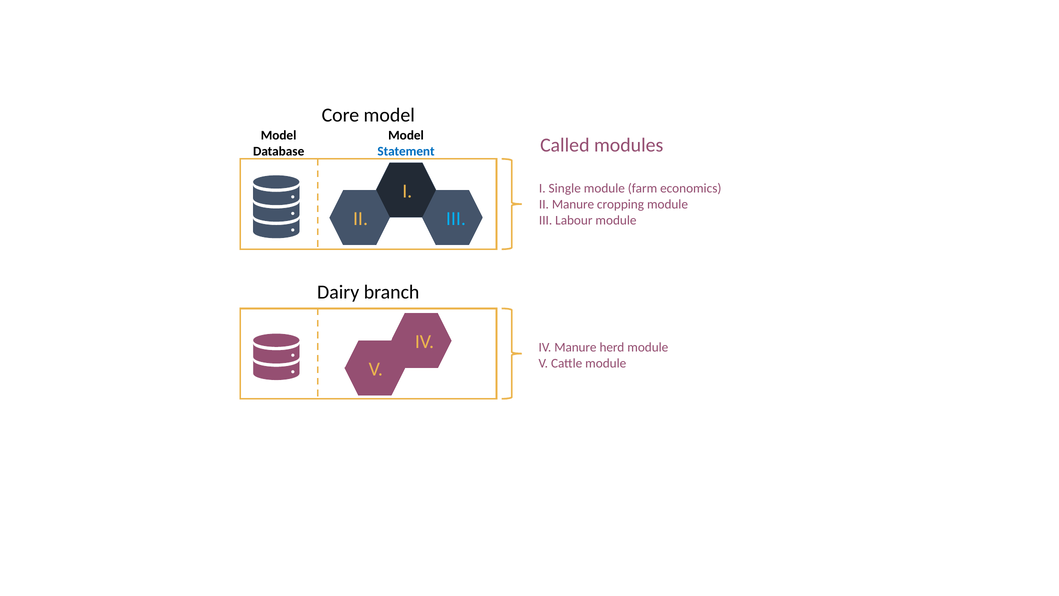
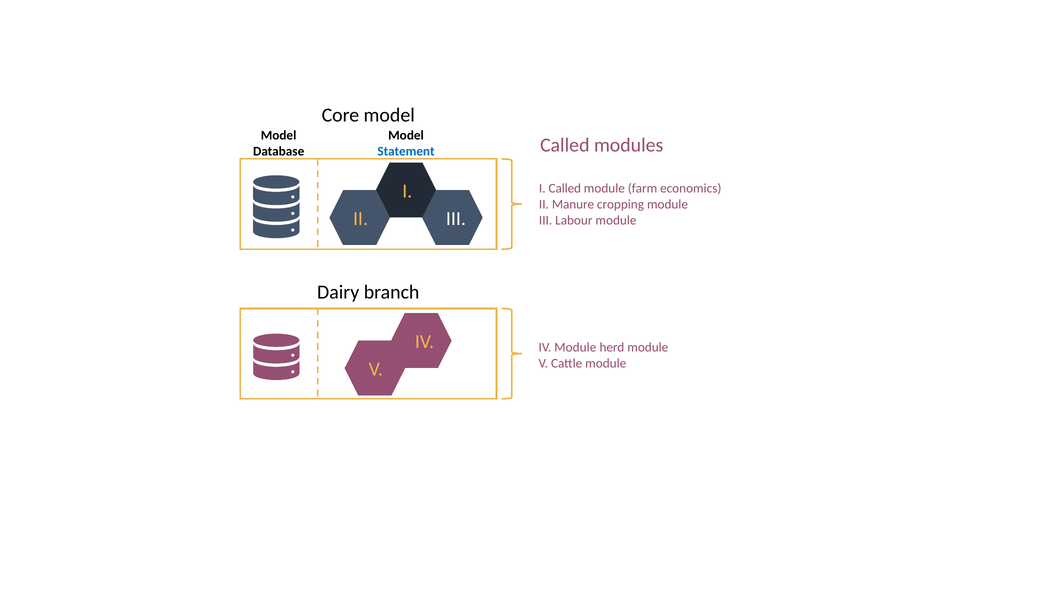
I Single: Single -> Called
III at (456, 218) colour: light blue -> white
IV Manure: Manure -> Module
